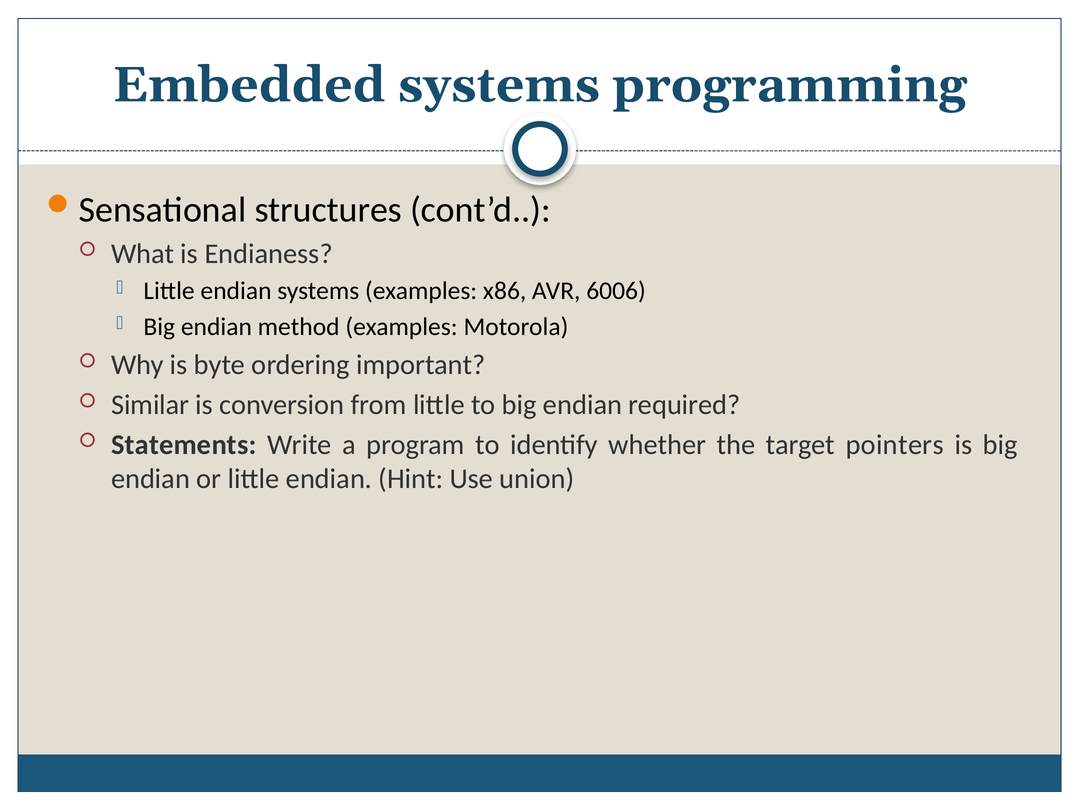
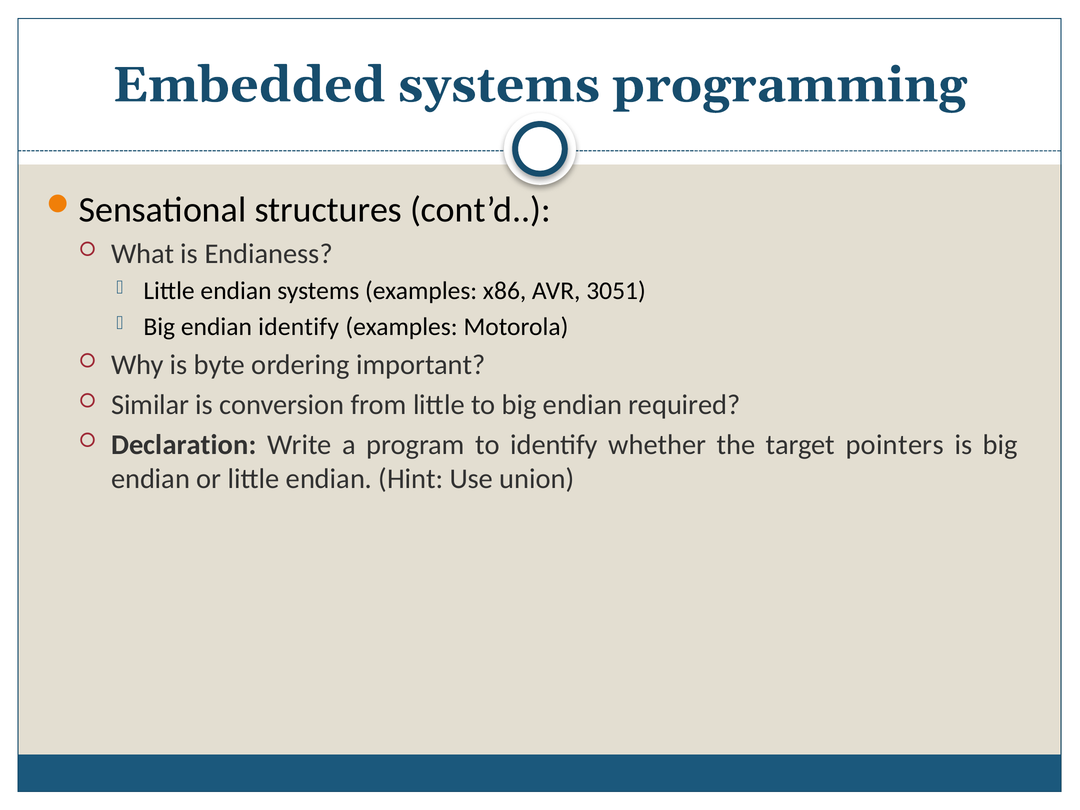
6006: 6006 -> 3051
endian method: method -> identify
Statements: Statements -> Declaration
